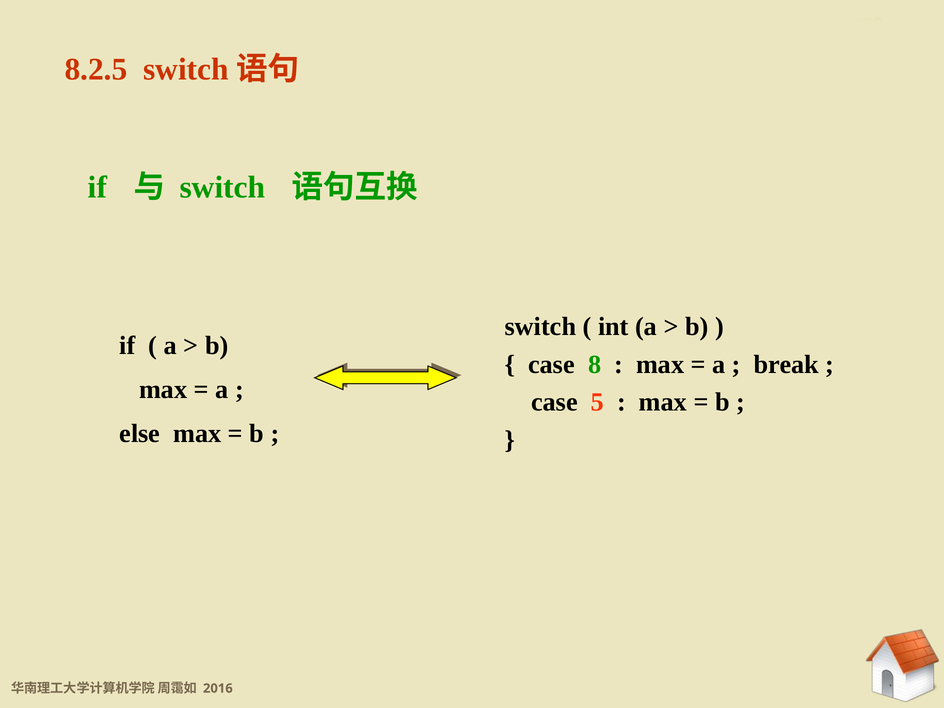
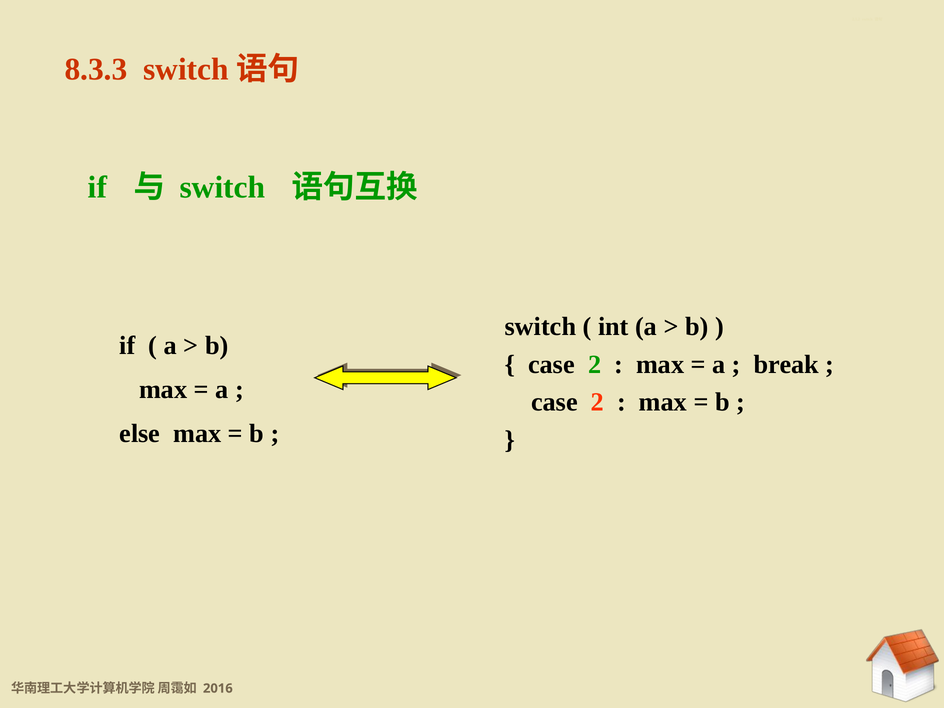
8.2.5: 8.2.5 -> 8.3.3
8 at (595, 365): 8 -> 2
5 at (597, 402): 5 -> 2
